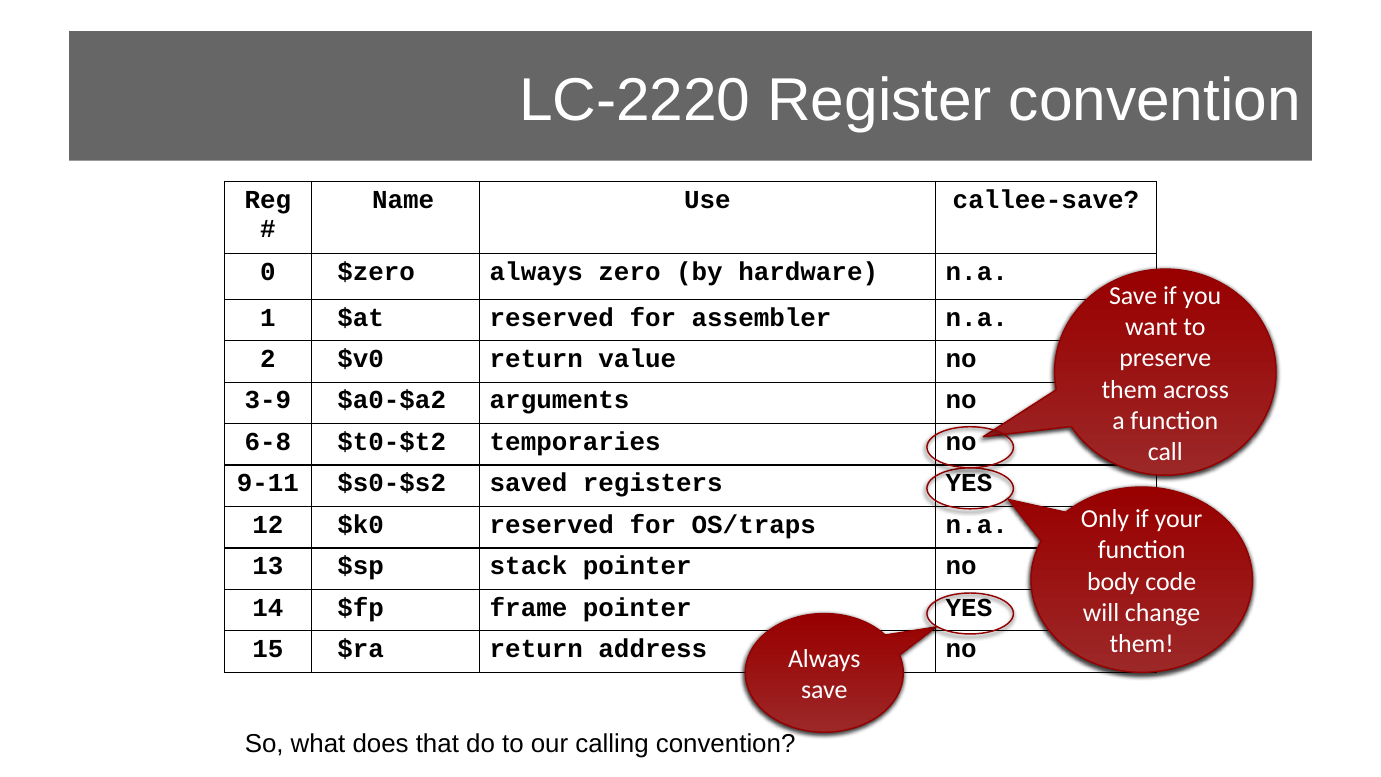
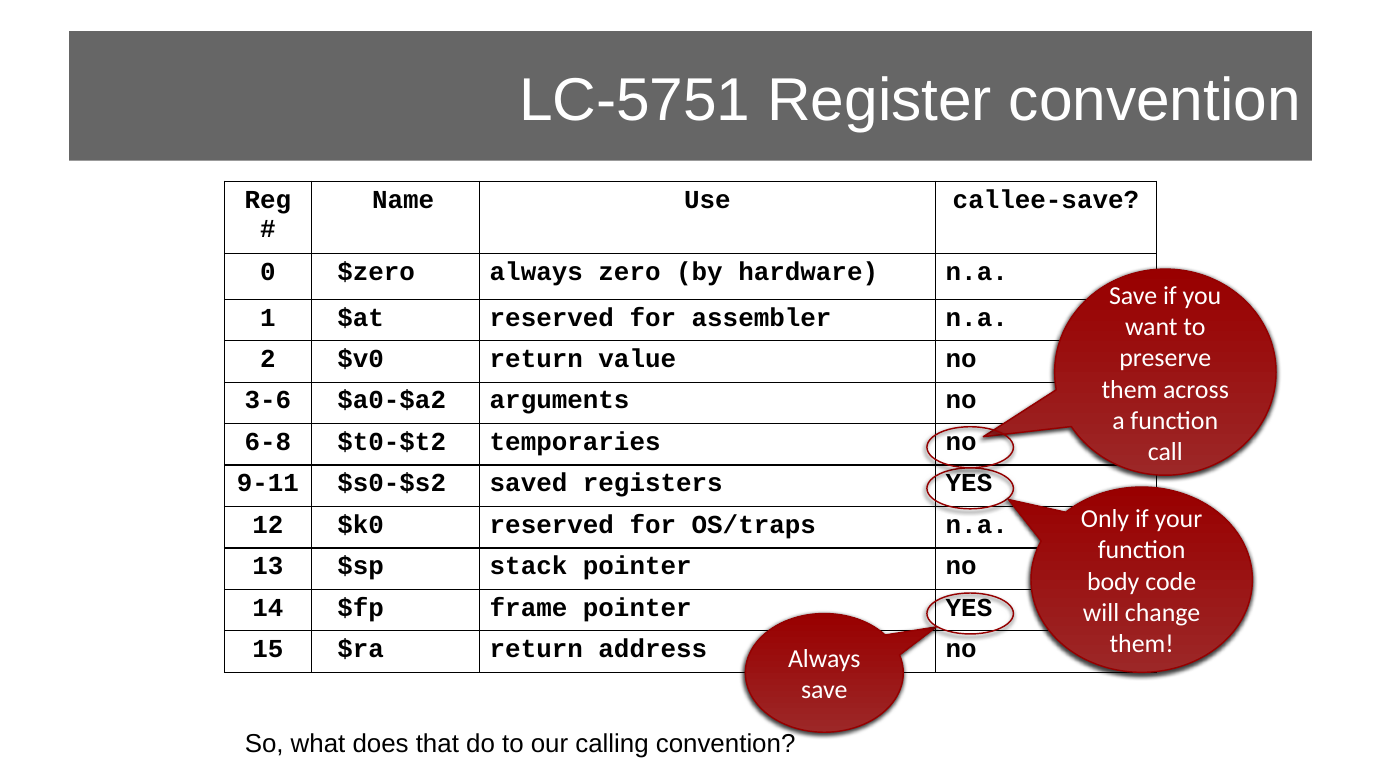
LC-2220: LC-2220 -> LC-5751
3-9: 3-9 -> 3-6
